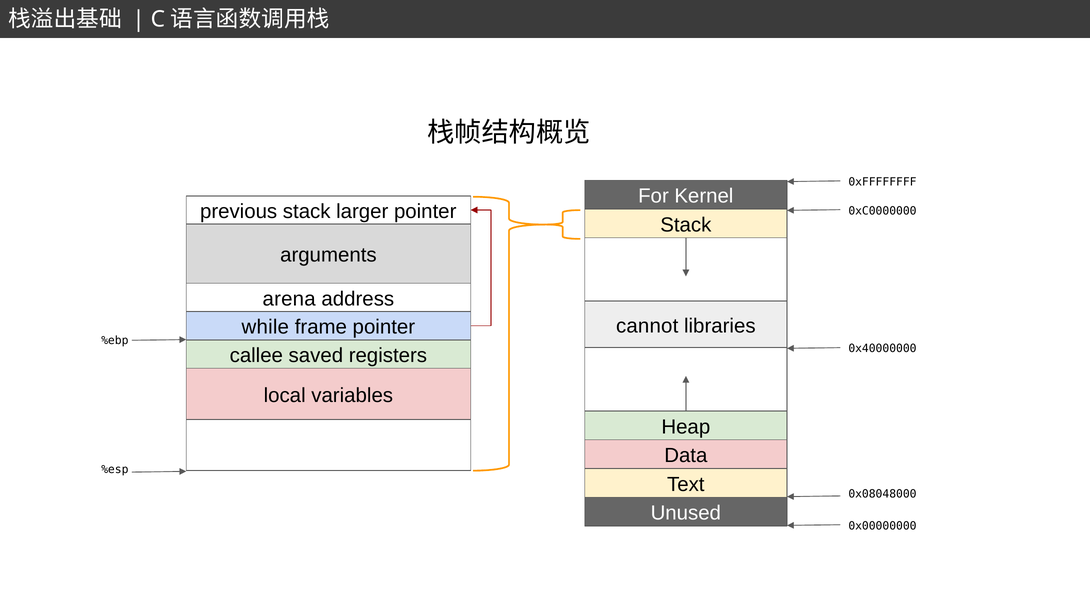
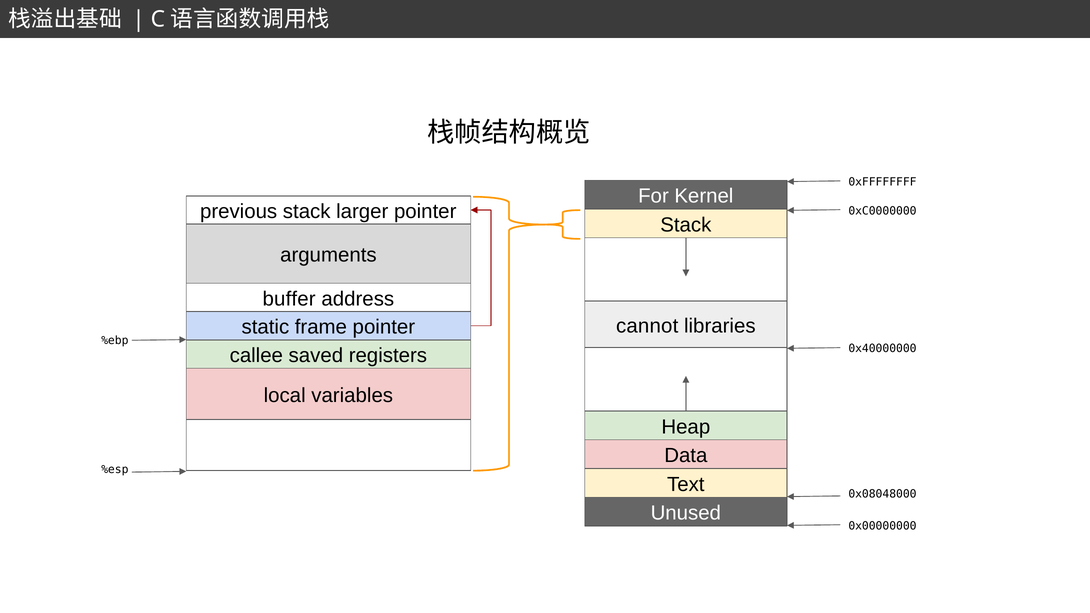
arena: arena -> buffer
while: while -> static
